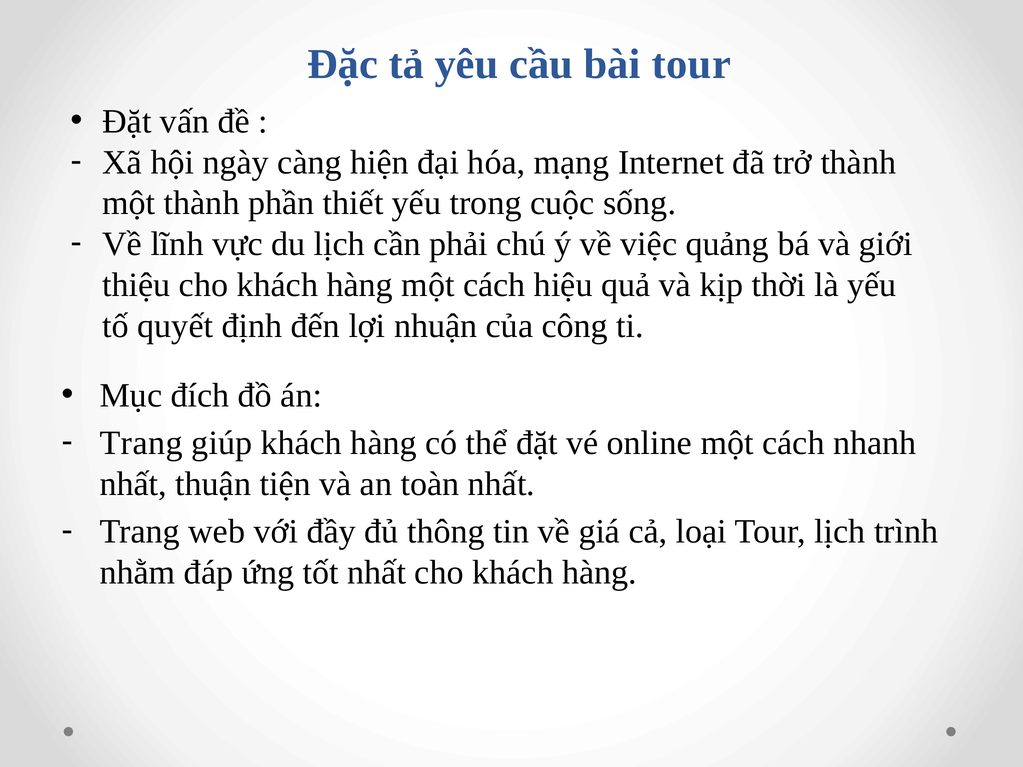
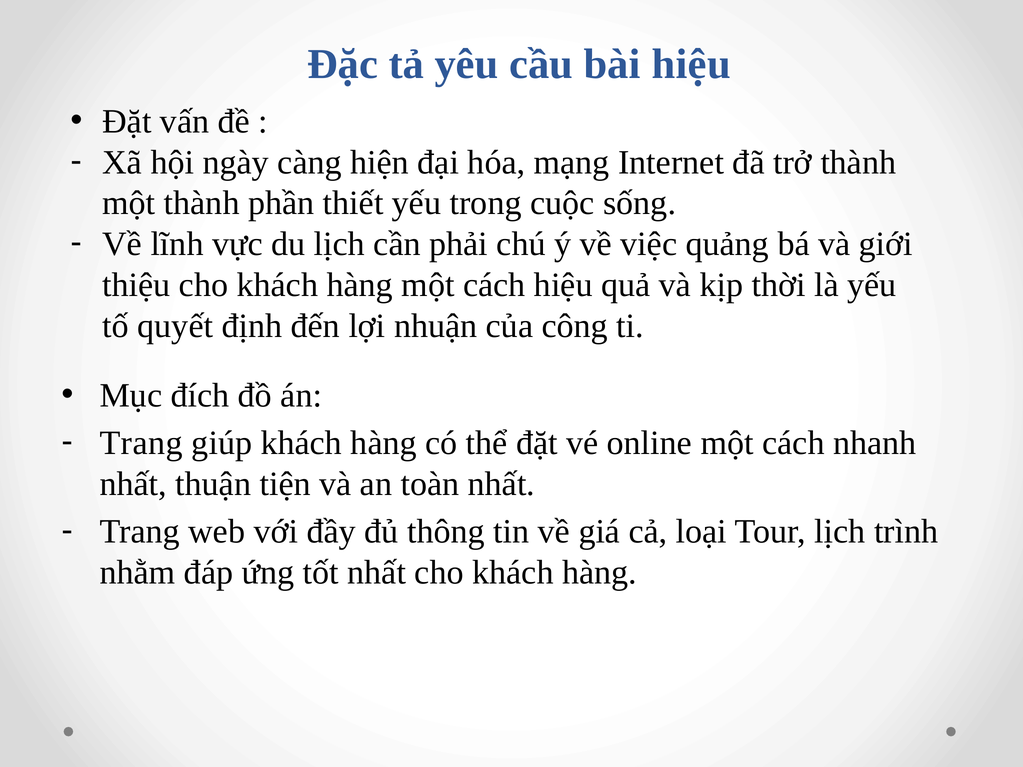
bài tour: tour -> hiệu
